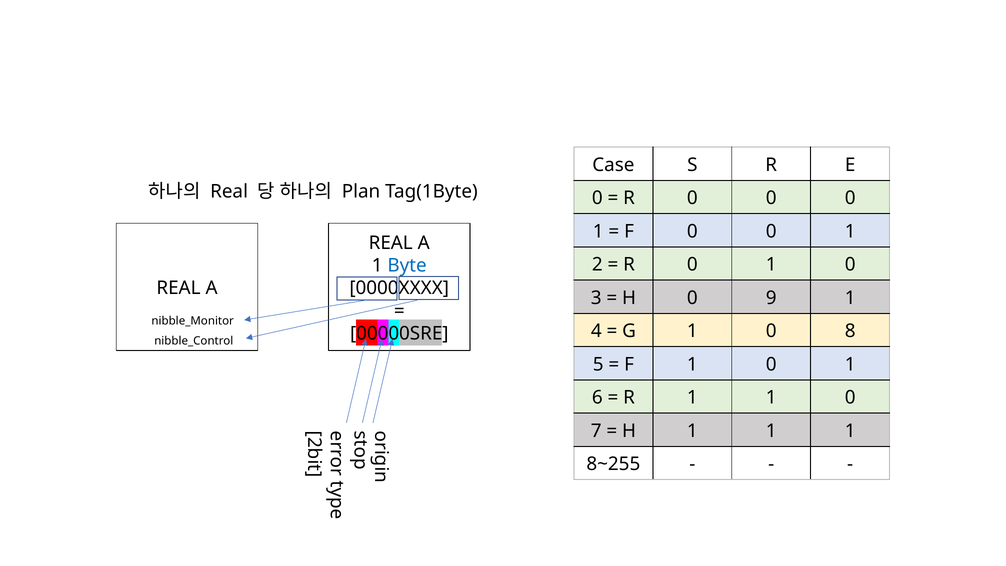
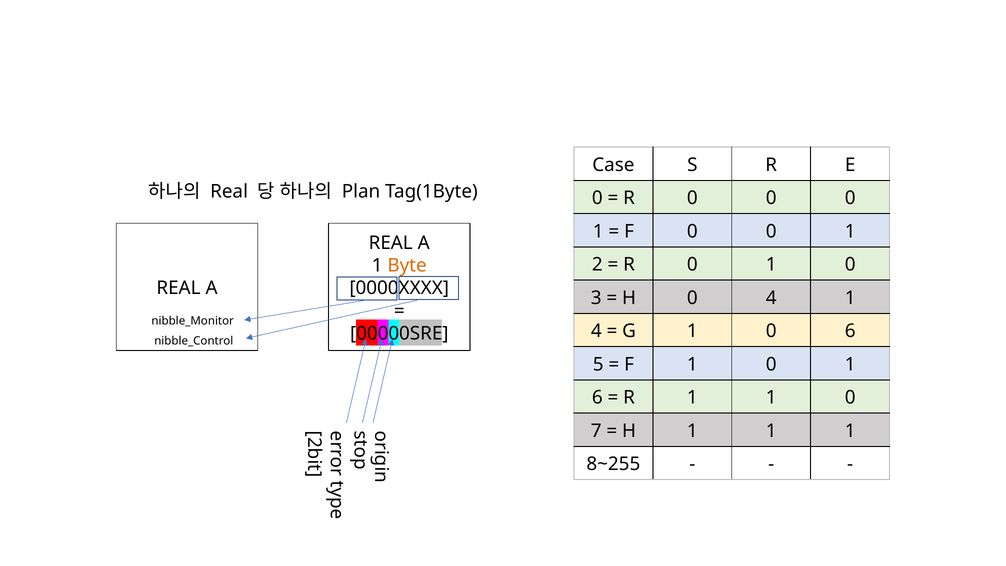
Byte colour: blue -> orange
0 9: 9 -> 4
0 8: 8 -> 6
